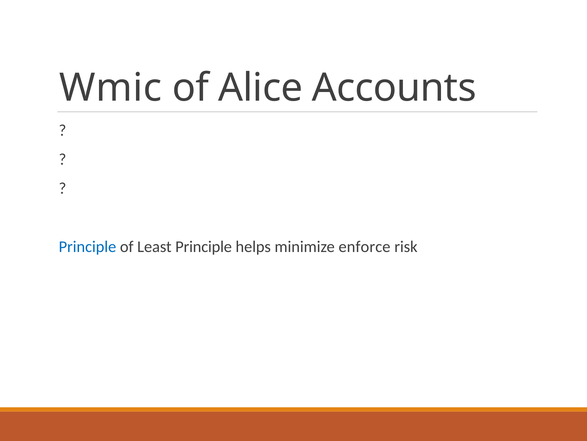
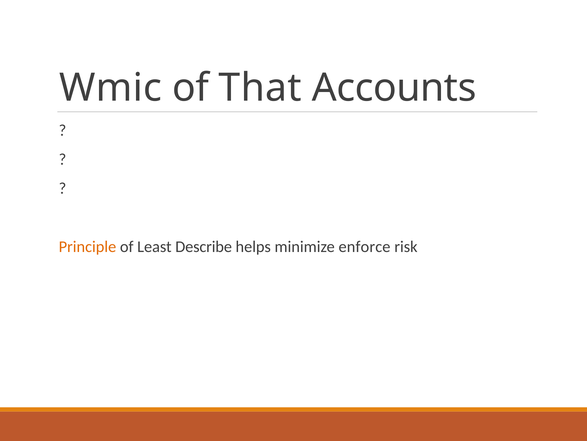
Alice: Alice -> That
Principle at (87, 246) colour: blue -> orange
Least Principle: Principle -> Describe
